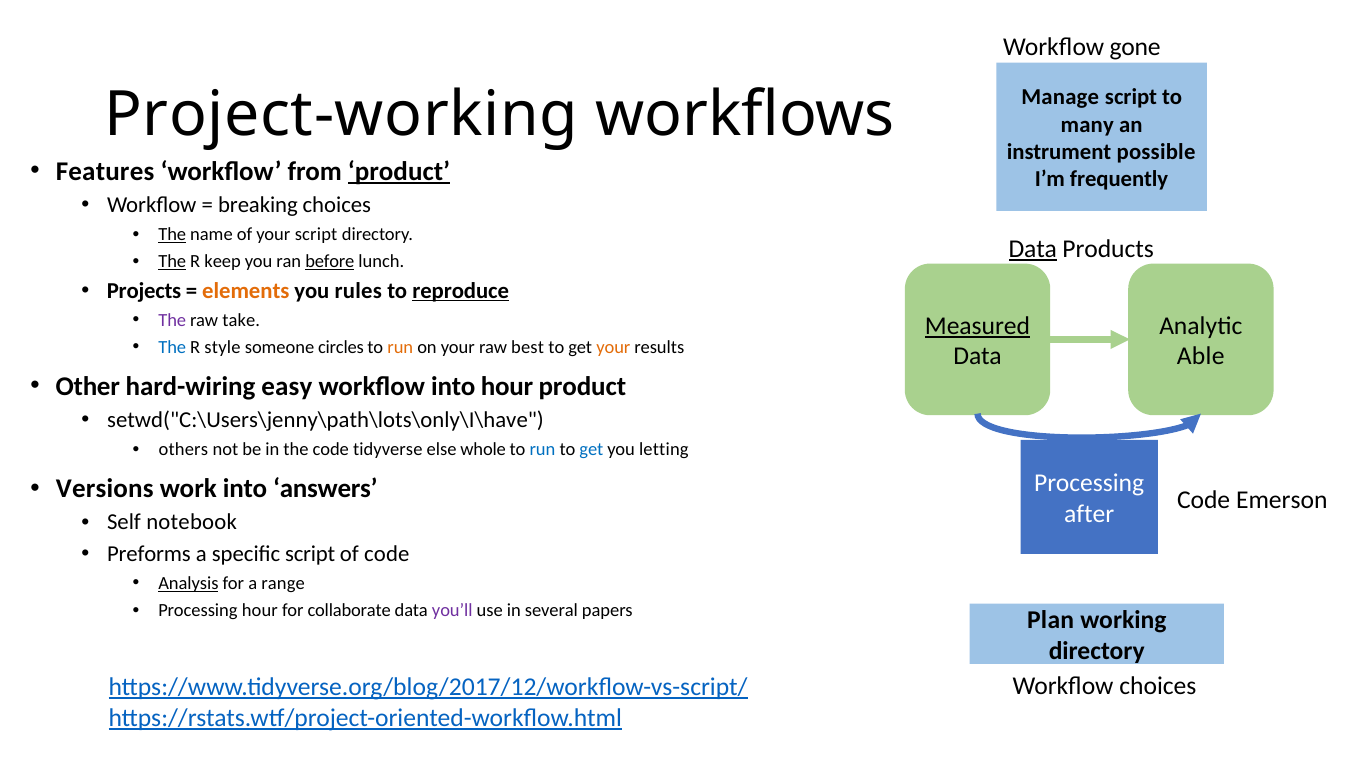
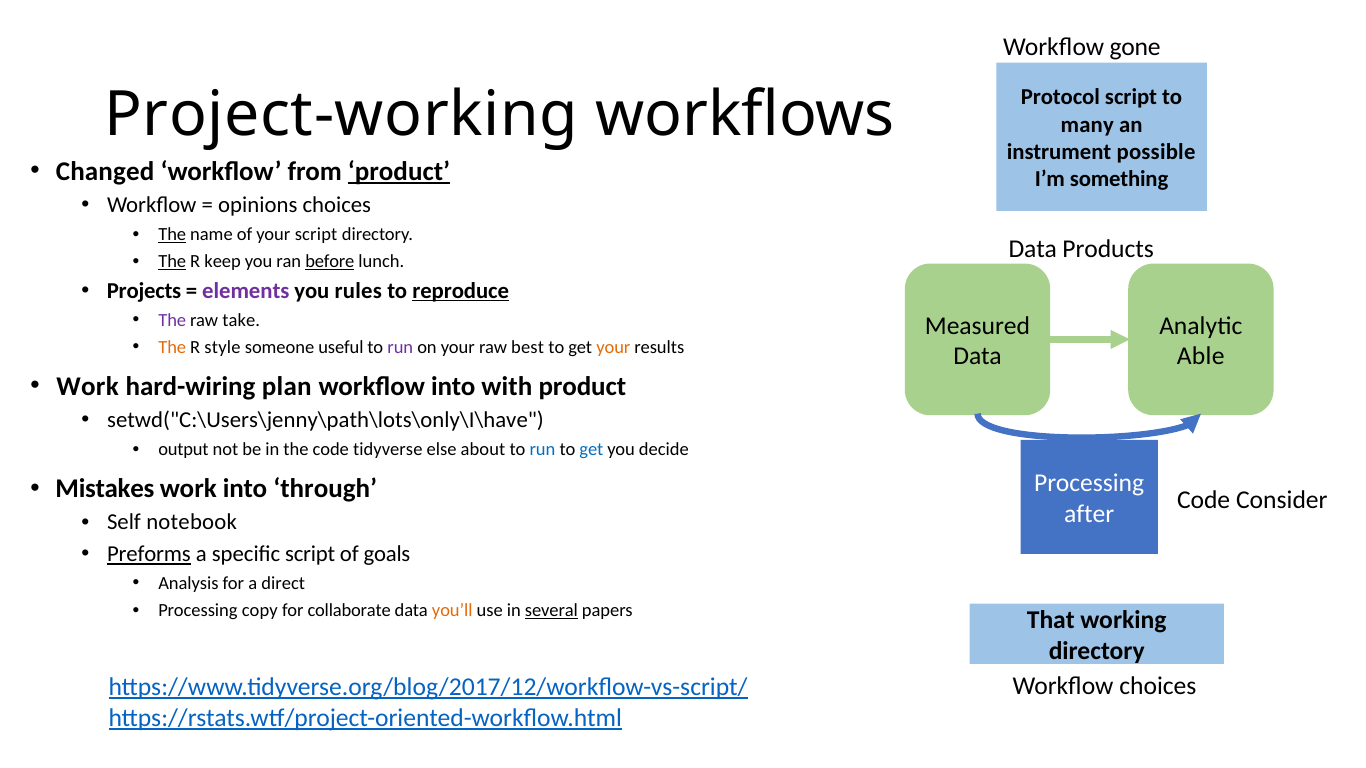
Manage: Manage -> Protocol
Features: Features -> Changed
frequently: frequently -> something
breaking: breaking -> opinions
Data at (1033, 249) underline: present -> none
elements colour: orange -> purple
Measured underline: present -> none
The at (172, 348) colour: blue -> orange
circles: circles -> useful
run at (400, 348) colour: orange -> purple
Other at (88, 386): Other -> Work
easy: easy -> plan
into hour: hour -> with
others: others -> output
whole: whole -> about
letting: letting -> decide
Versions: Versions -> Mistakes
answers: answers -> through
Emerson: Emerson -> Consider
Preforms underline: none -> present
of code: code -> goals
Analysis underline: present -> none
range: range -> direct
Processing hour: hour -> copy
you’ll colour: purple -> orange
several underline: none -> present
Plan: Plan -> That
